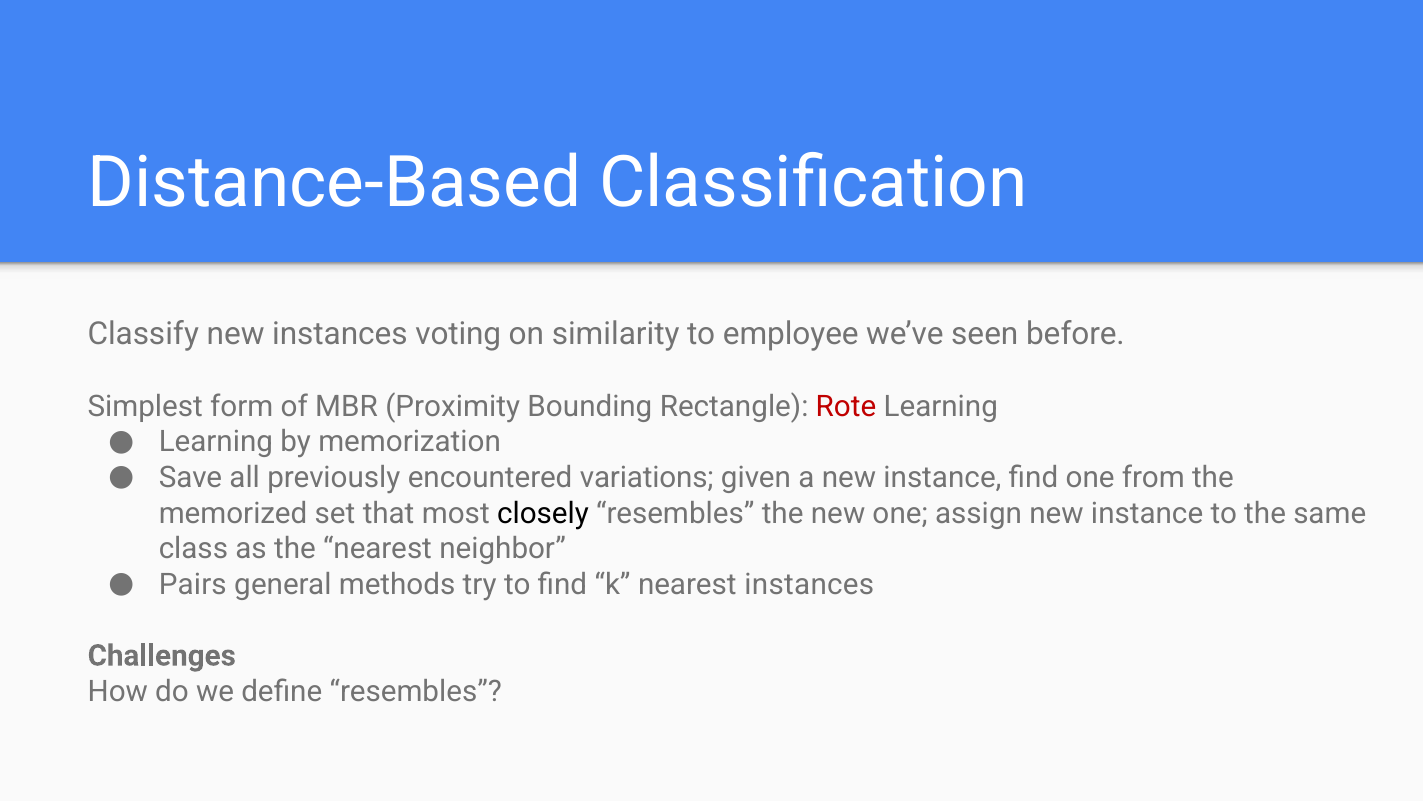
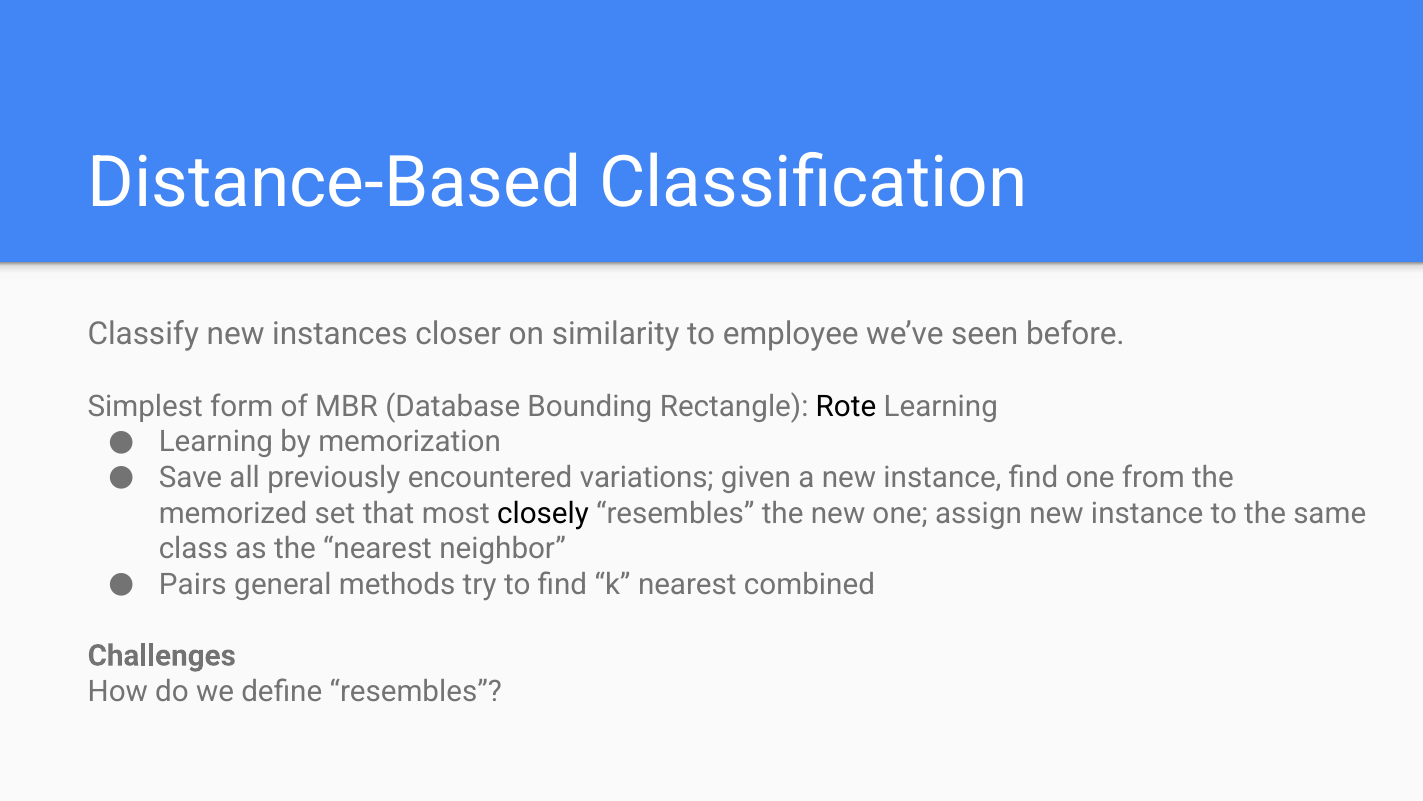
voting: voting -> closer
Proximity: Proximity -> Database
Rote colour: red -> black
nearest instances: instances -> combined
